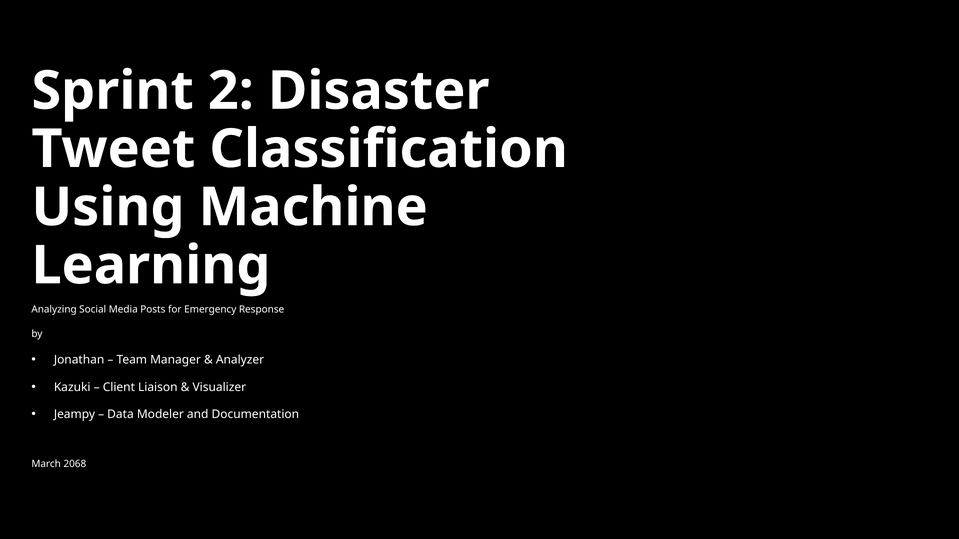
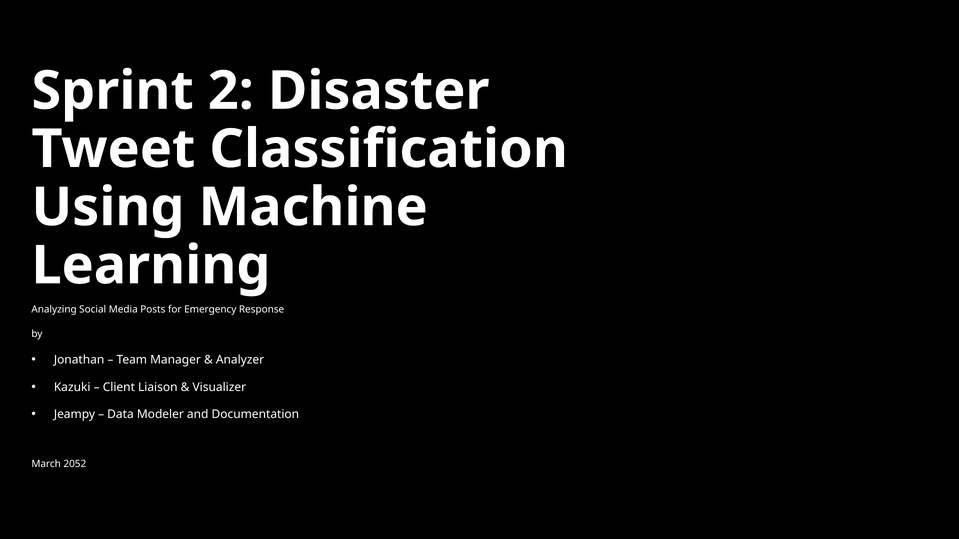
2068: 2068 -> 2052
